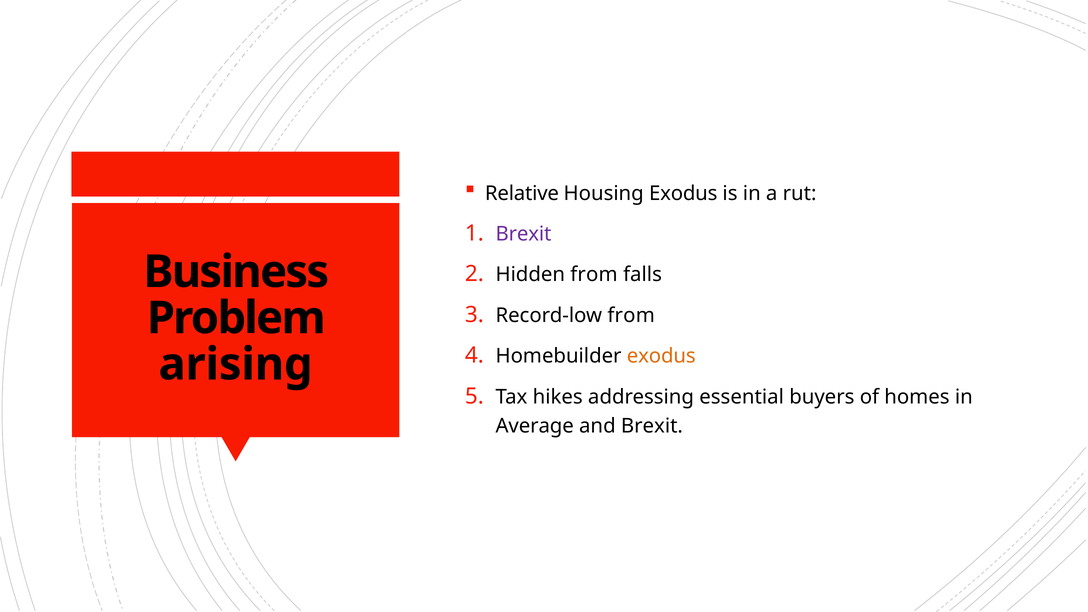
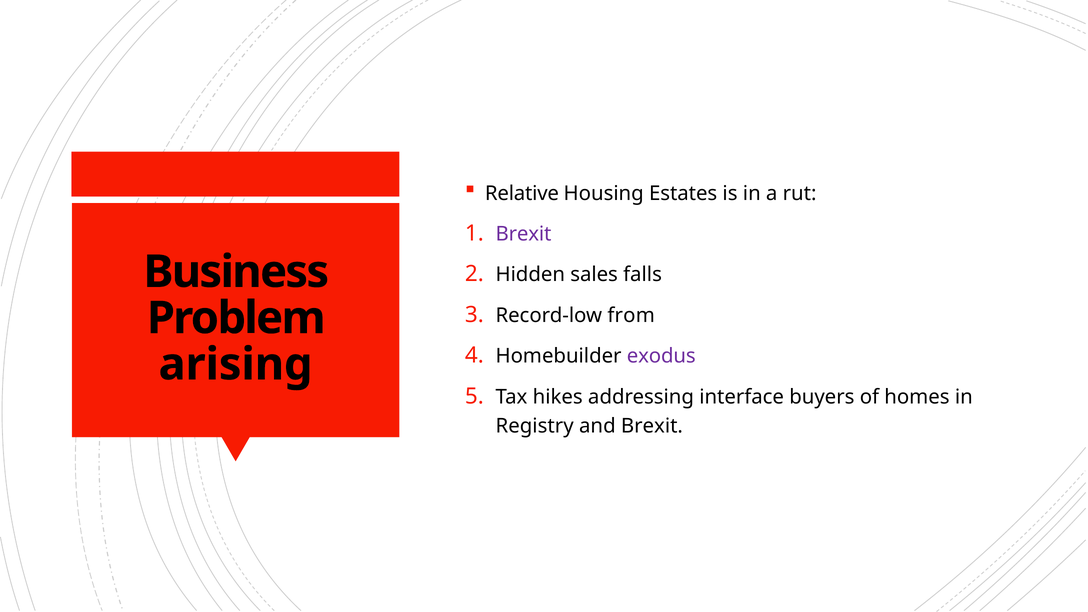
Housing Exodus: Exodus -> Estates
Hidden from: from -> sales
exodus at (661, 356) colour: orange -> purple
essential: essential -> interface
Average: Average -> Registry
